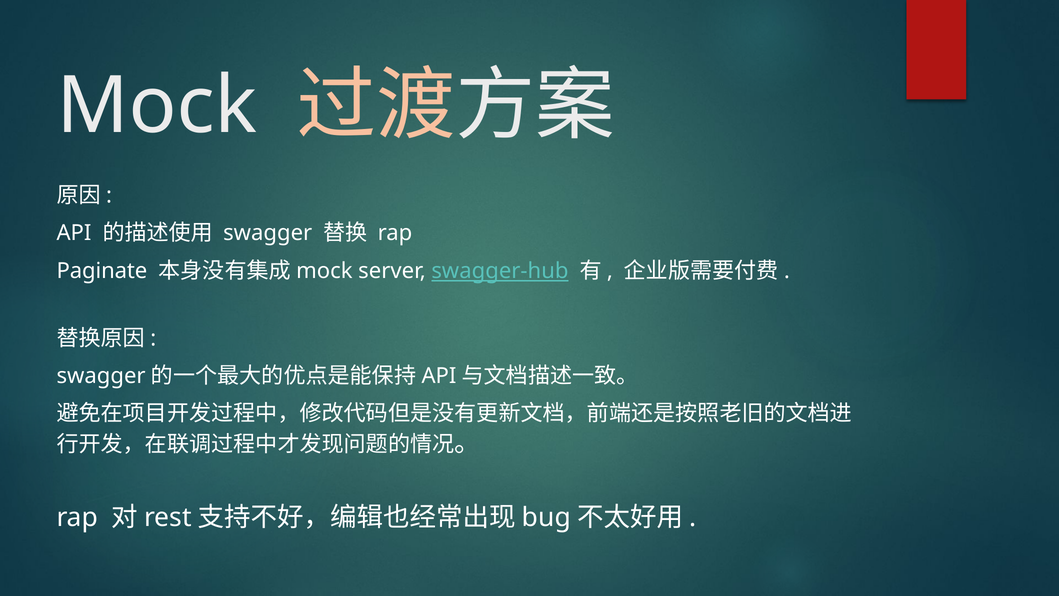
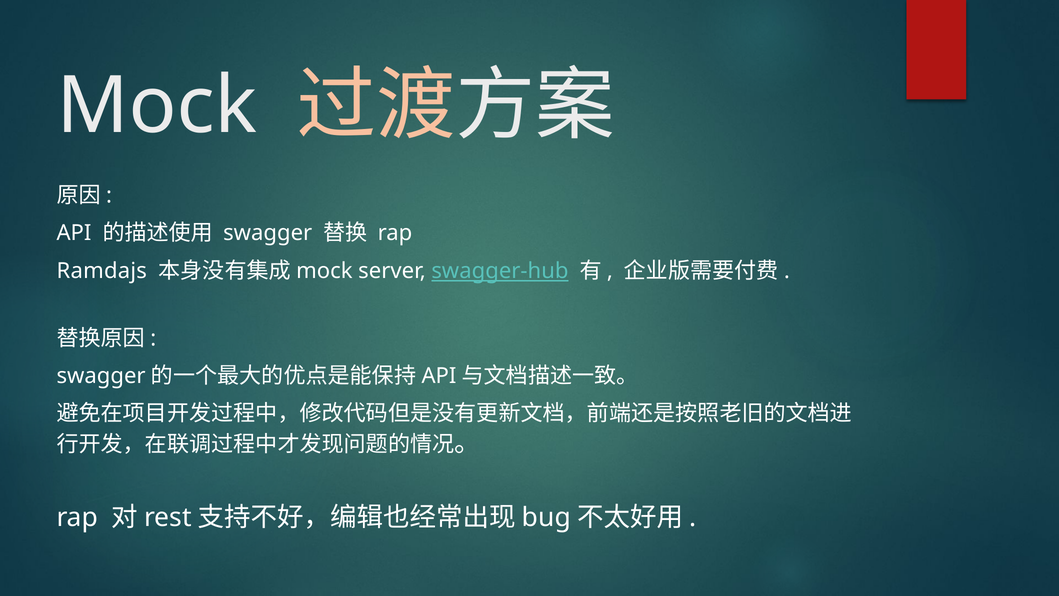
Paginate: Paginate -> Ramdajs
